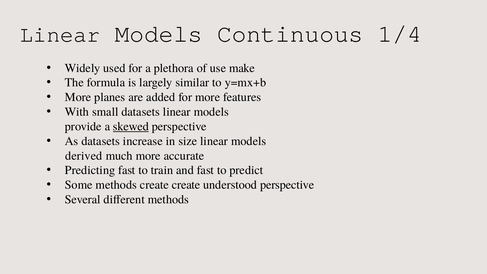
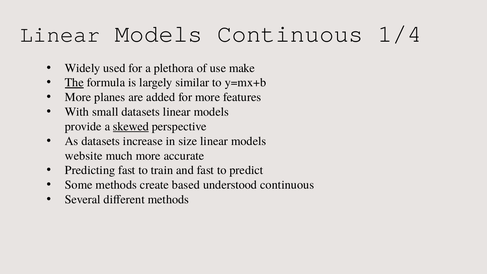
The underline: none -> present
derived: derived -> website
create create: create -> based
understood perspective: perspective -> continuous
